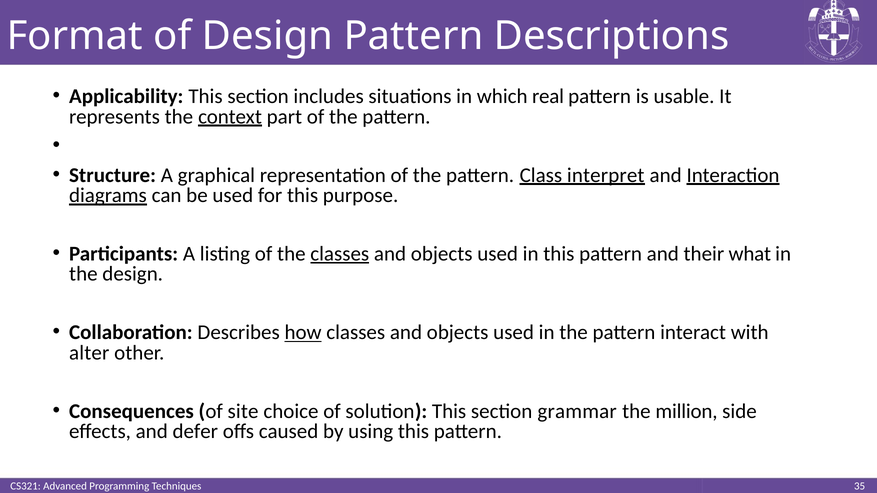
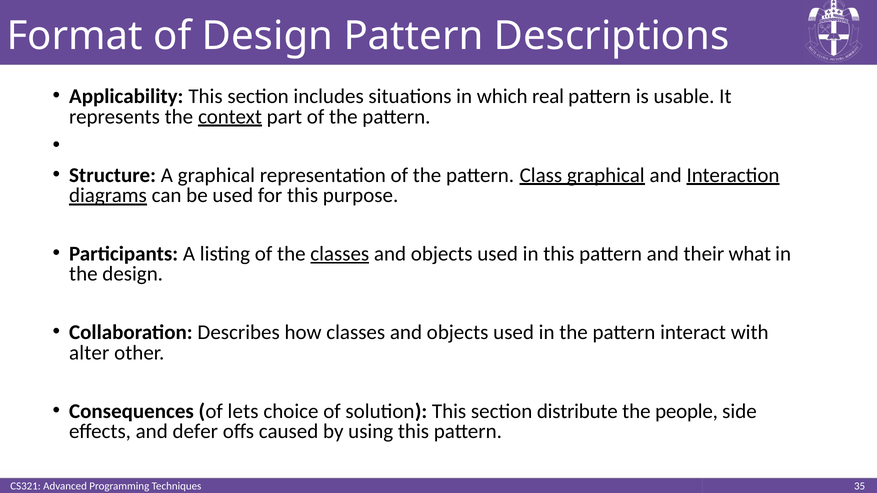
Class interpret: interpret -> graphical
how underline: present -> none
site: site -> lets
grammar: grammar -> distribute
million: million -> people
